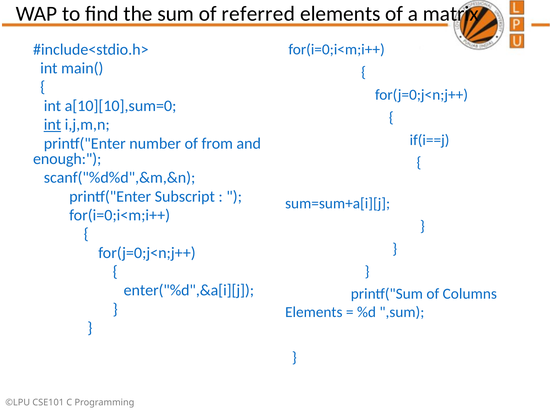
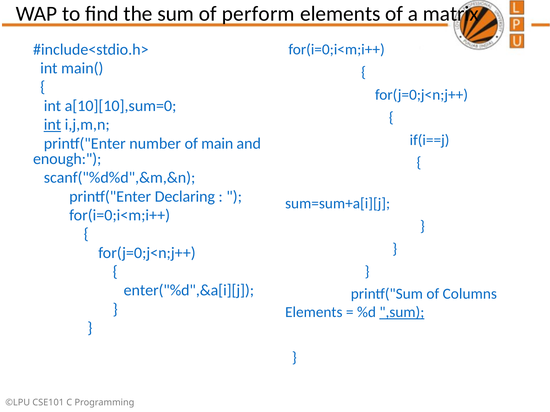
referred: referred -> perform
from: from -> main
Subscript: Subscript -> Declaring
,sum underline: none -> present
